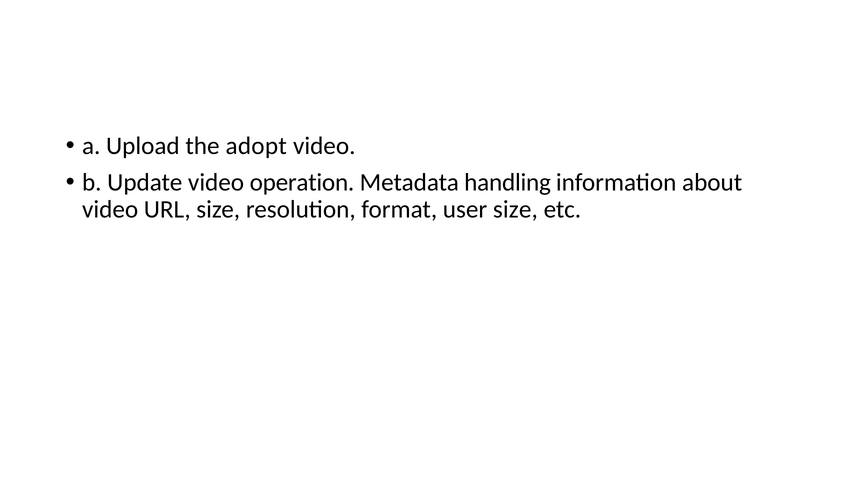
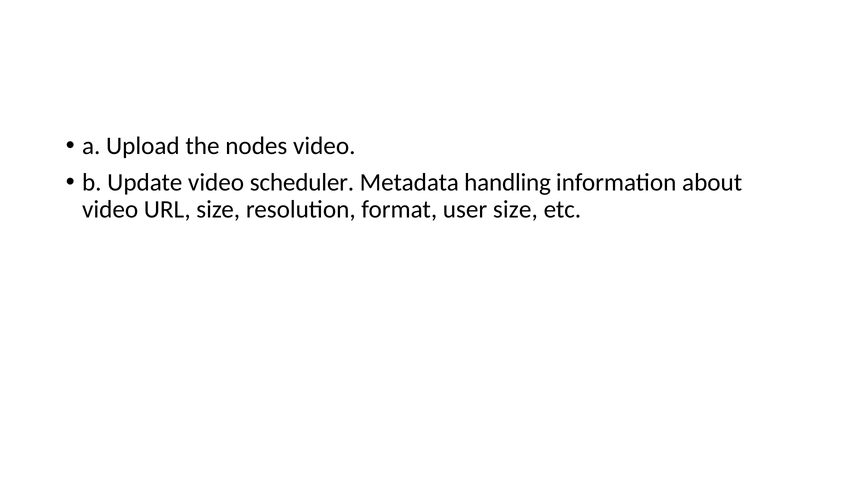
adopt: adopt -> nodes
operation: operation -> scheduler
